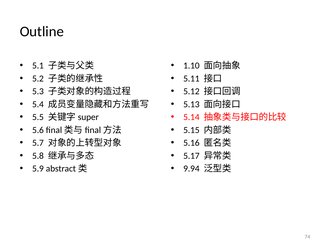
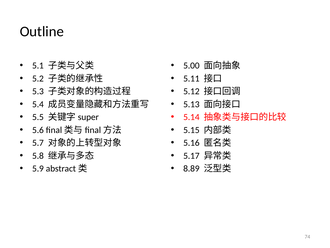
1.10: 1.10 -> 5.00
9.94: 9.94 -> 8.89
